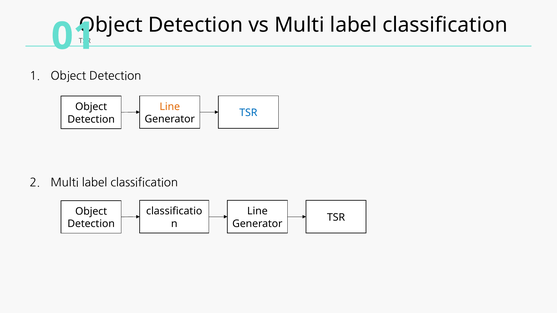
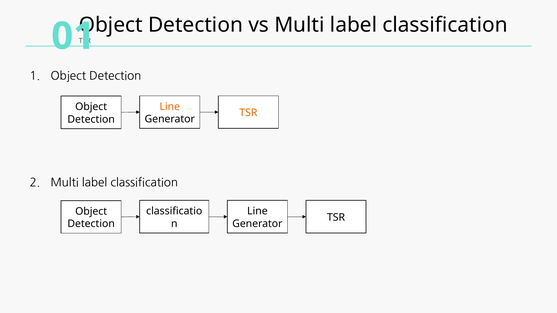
TSR at (248, 113) colour: blue -> orange
